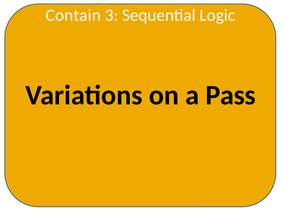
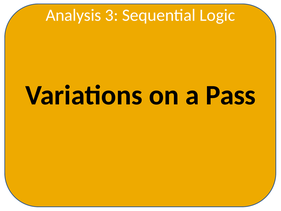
Contain: Contain -> Analysis
